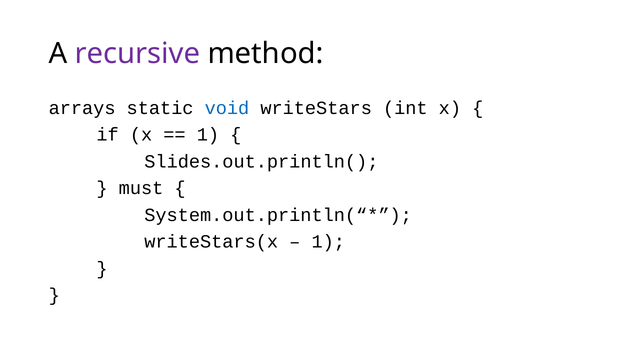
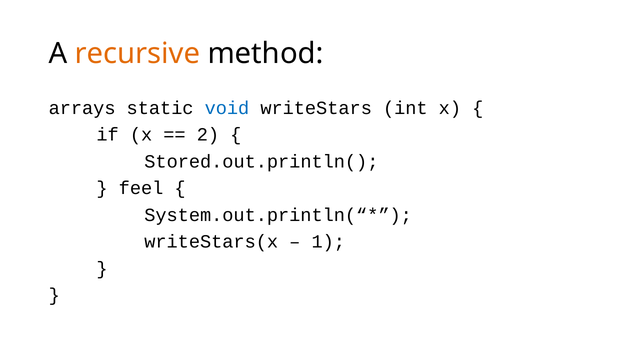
recursive colour: purple -> orange
1 at (208, 135): 1 -> 2
Slides.out.println(: Slides.out.println( -> Stored.out.println(
must: must -> feel
